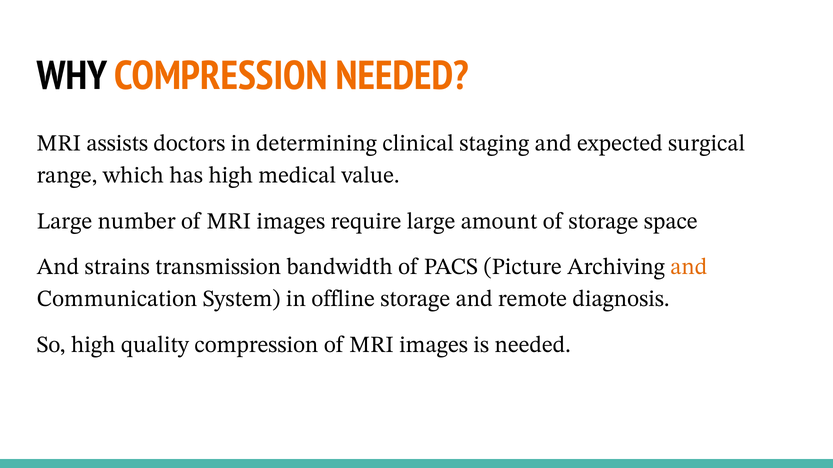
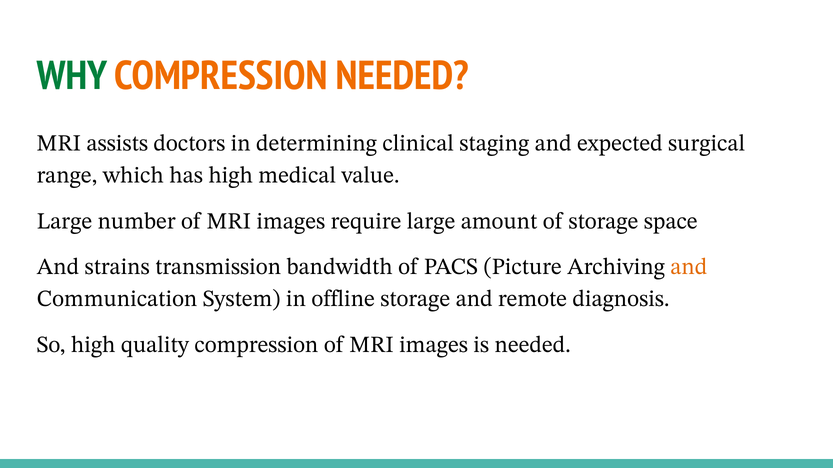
WHY colour: black -> green
